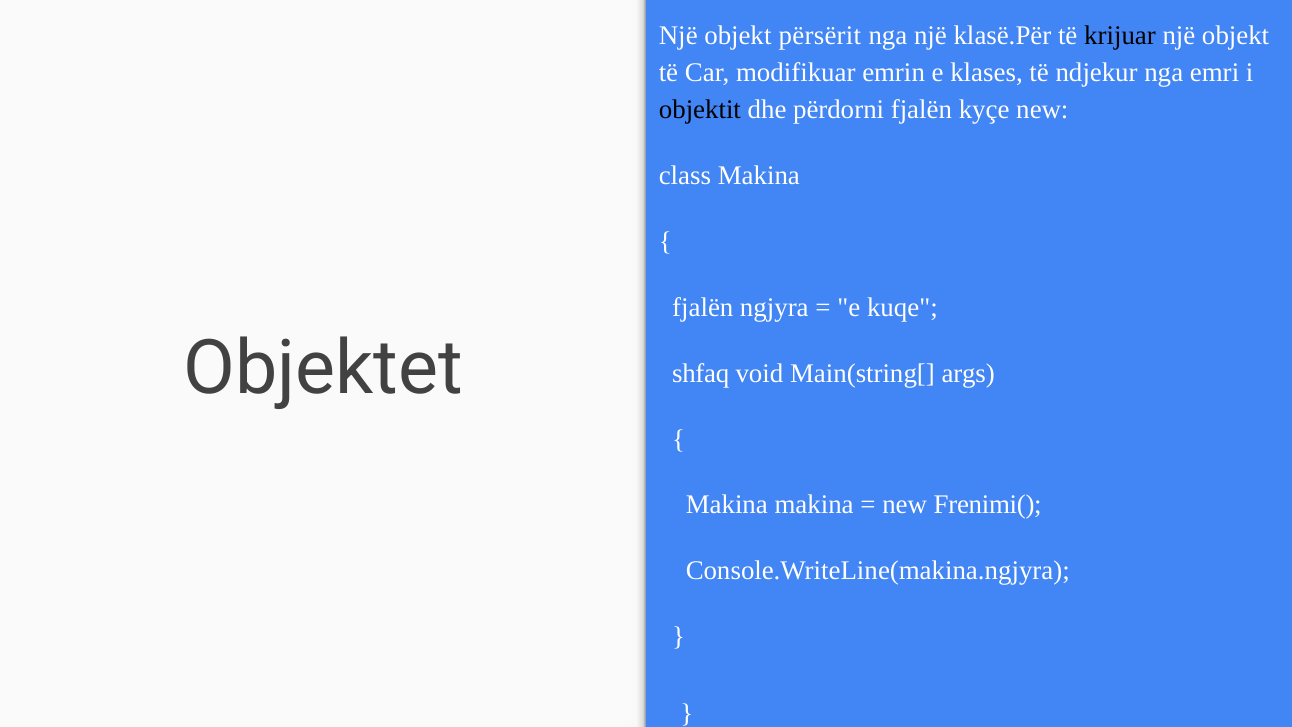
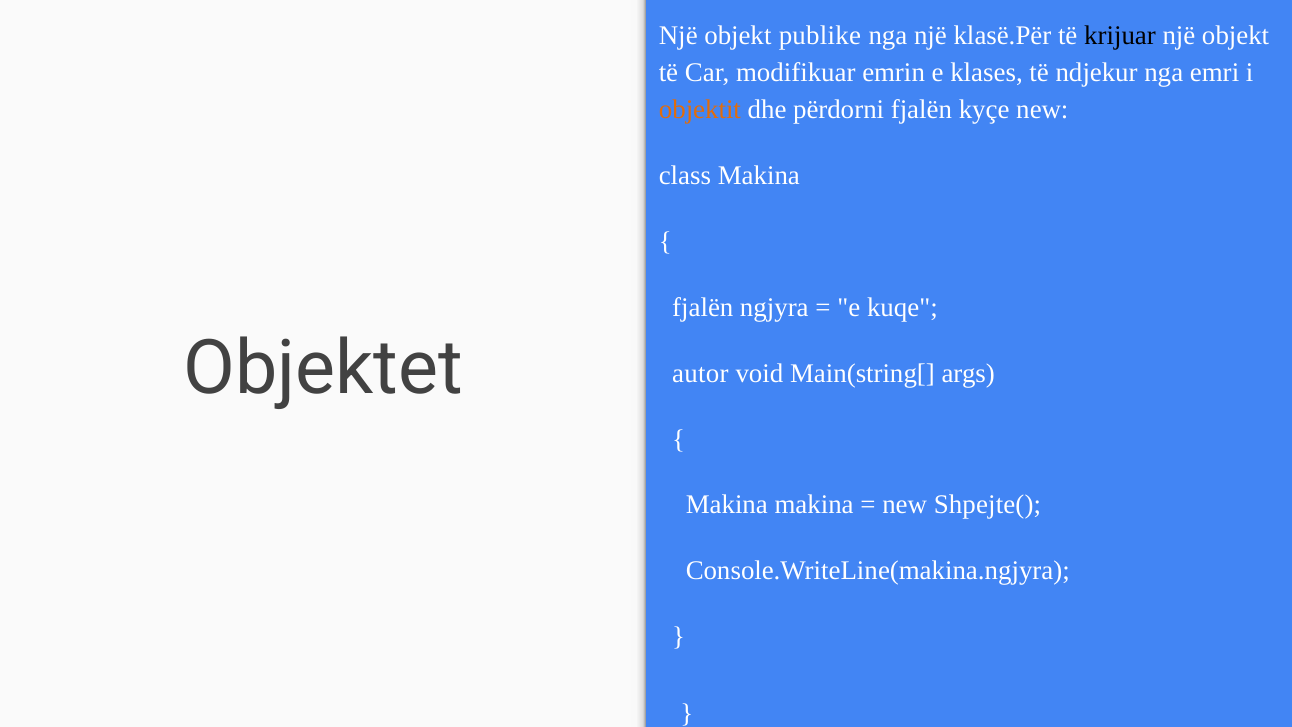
përsërit: përsërit -> publike
objektit colour: black -> orange
shfaq: shfaq -> autor
Frenimi(: Frenimi( -> Shpejte(
